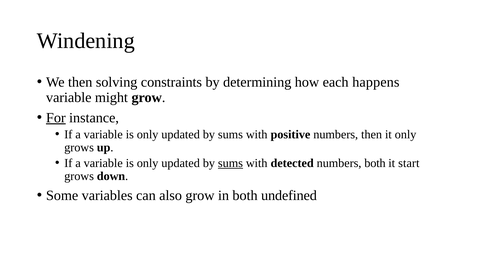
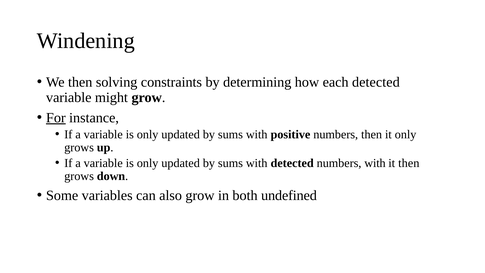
each happens: happens -> detected
sums at (230, 163) underline: present -> none
numbers both: both -> with
it start: start -> then
